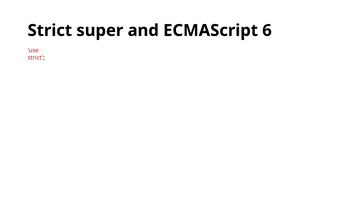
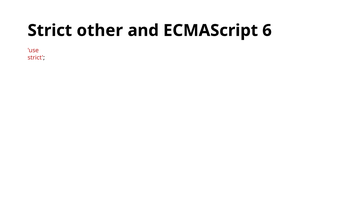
super: super -> other
